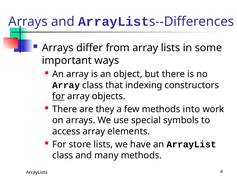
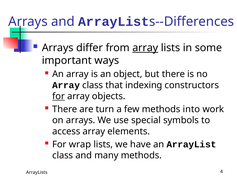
array at (145, 48) underline: none -> present
they: they -> turn
store: store -> wrap
